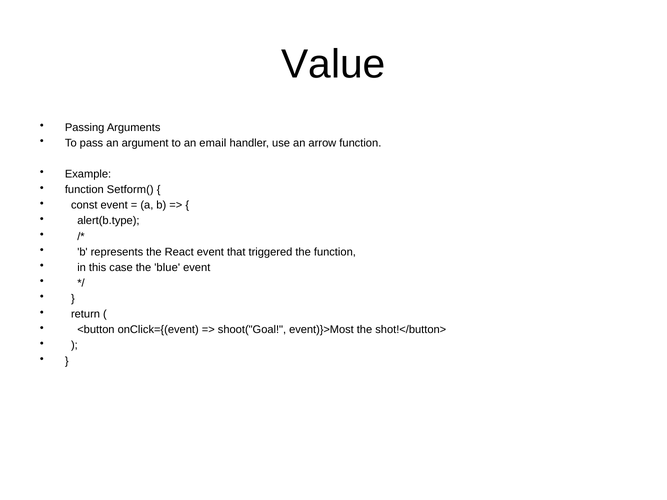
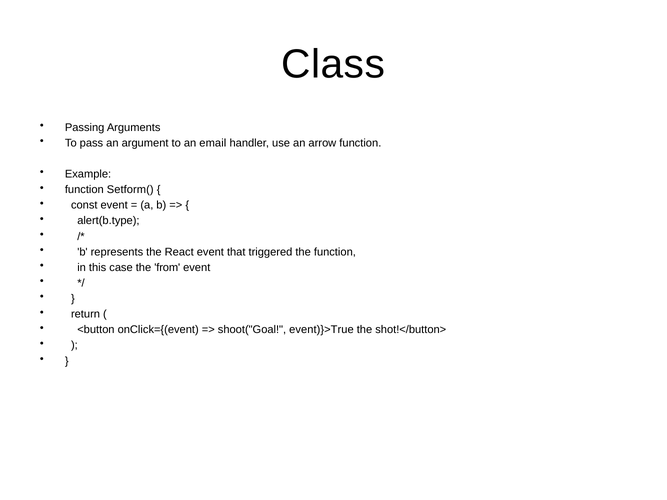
Value: Value -> Class
blue: blue -> from
event)}>Most: event)}>Most -> event)}>True
